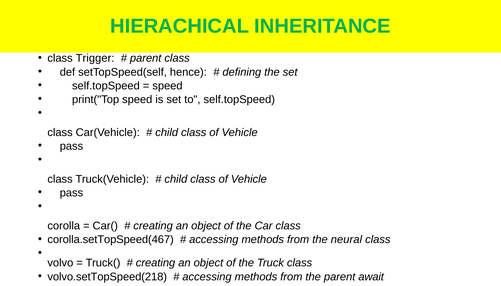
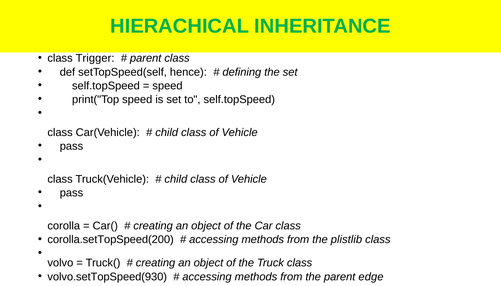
corolla.setTopSpeed(467: corolla.setTopSpeed(467 -> corolla.setTopSpeed(200
neural: neural -> plistlib
volvo.setTopSpeed(218: volvo.setTopSpeed(218 -> volvo.setTopSpeed(930
await: await -> edge
